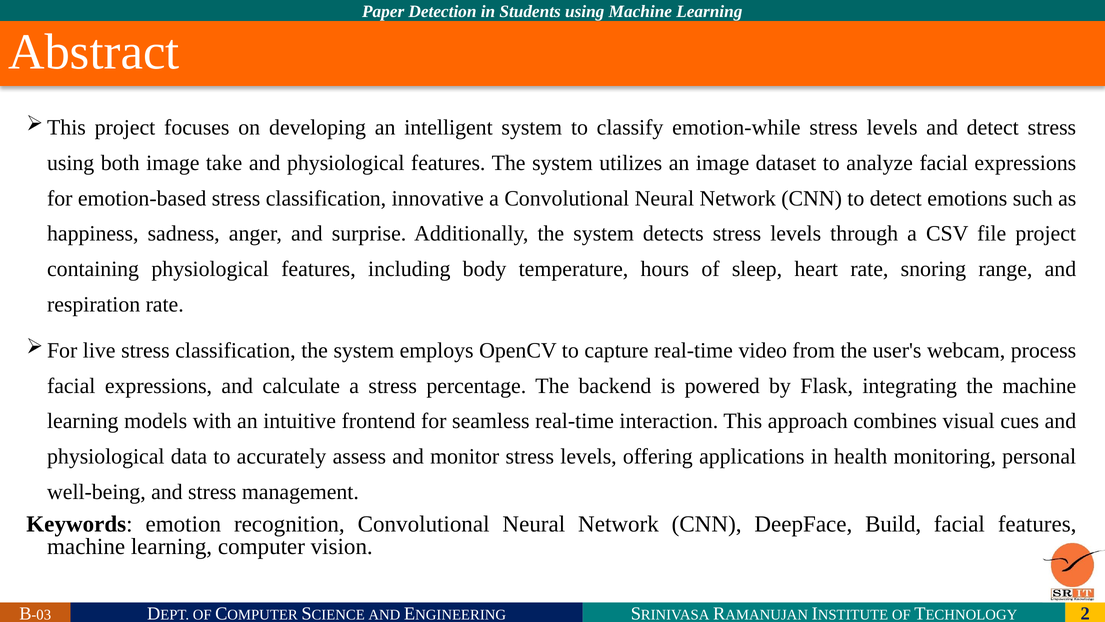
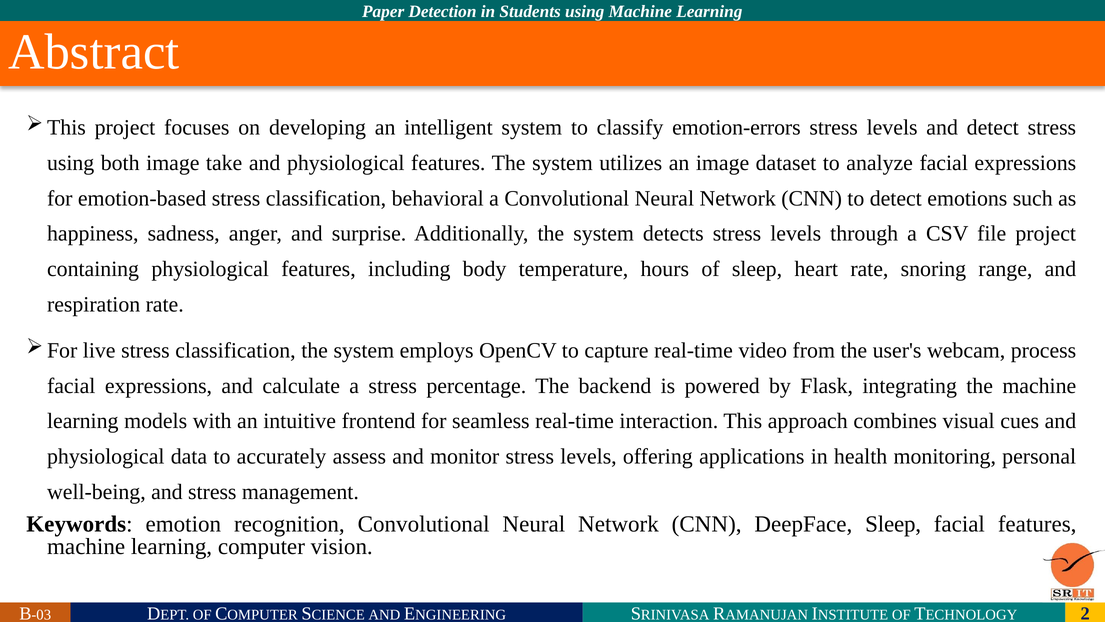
emotion-while: emotion-while -> emotion-errors
innovative: innovative -> behavioral
DeepFace Build: Build -> Sleep
